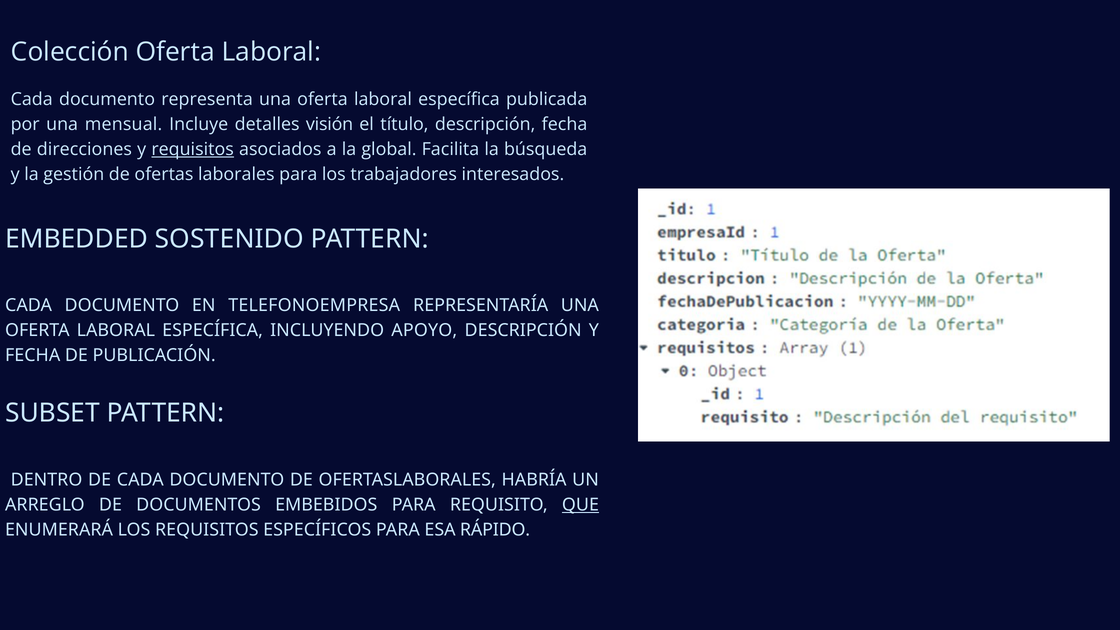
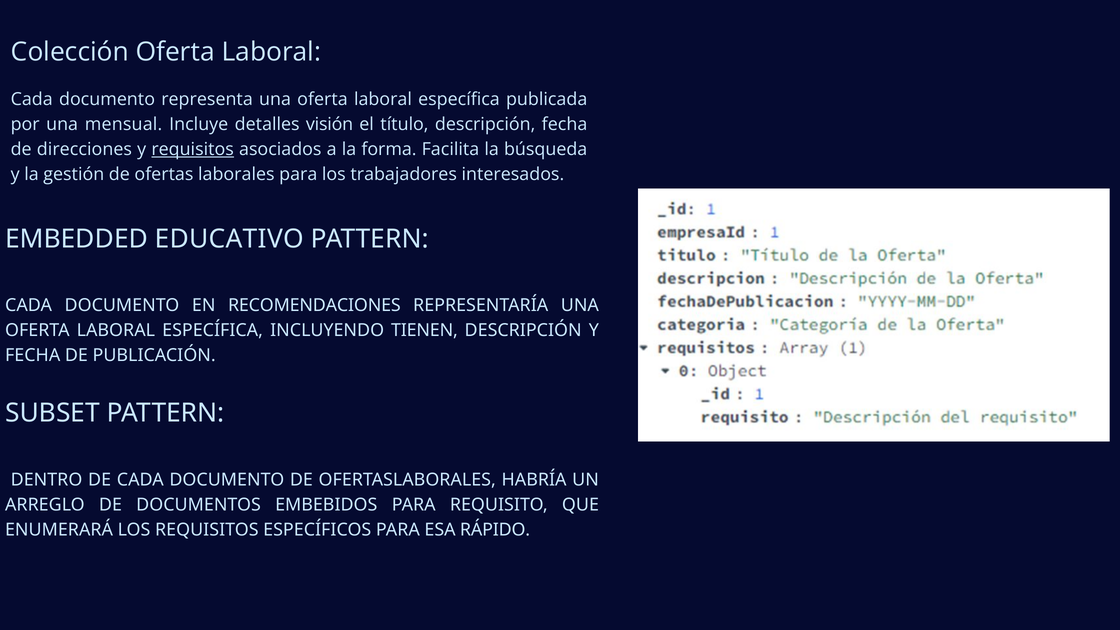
global: global -> forma
SOSTENIDO: SOSTENIDO -> EDUCATIVO
TELEFONOEMPRESA: TELEFONOEMPRESA -> RECOMENDACIONES
APOYO: APOYO -> TIENEN
QUE underline: present -> none
